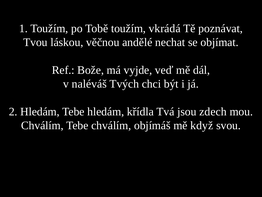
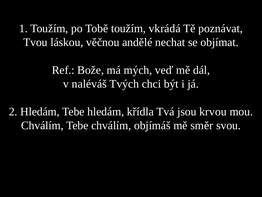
vyjde: vyjde -> mých
zdech: zdech -> krvou
když: když -> směr
